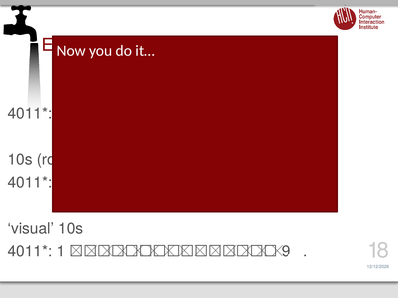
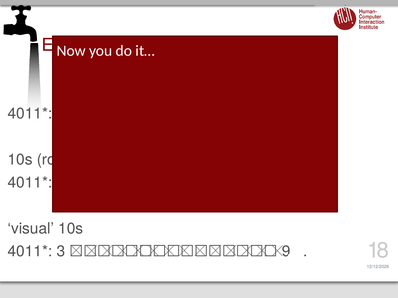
1: 1 -> 3
